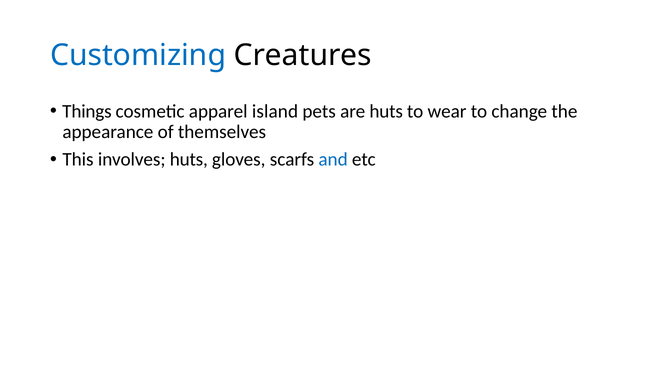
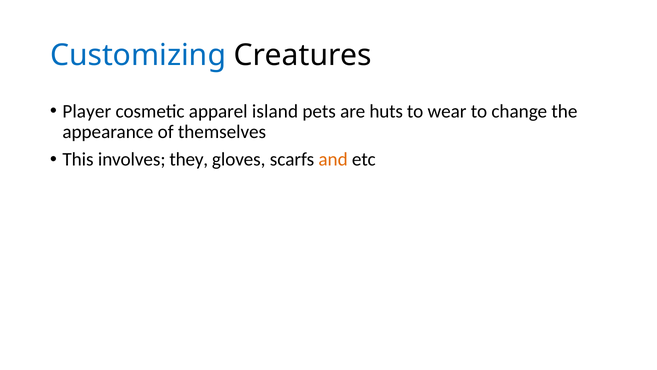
Things: Things -> Player
involves huts: huts -> they
and colour: blue -> orange
